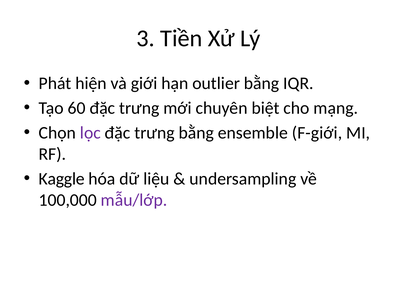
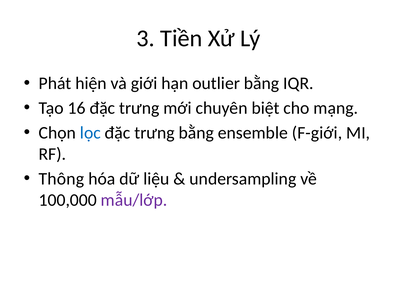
60: 60 -> 16
lọc colour: purple -> blue
Kaggle: Kaggle -> Thông
